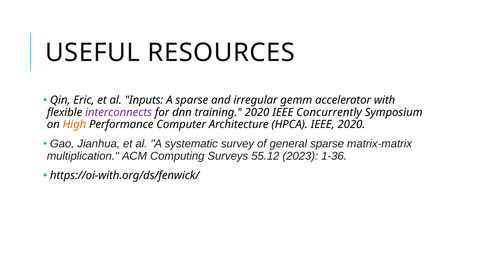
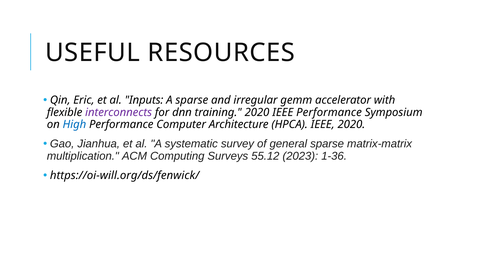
IEEE Concurrently: Concurrently -> Performance
High colour: orange -> blue
https://oi-with.org/ds/fenwick/: https://oi-with.org/ds/fenwick/ -> https://oi-will.org/ds/fenwick/
